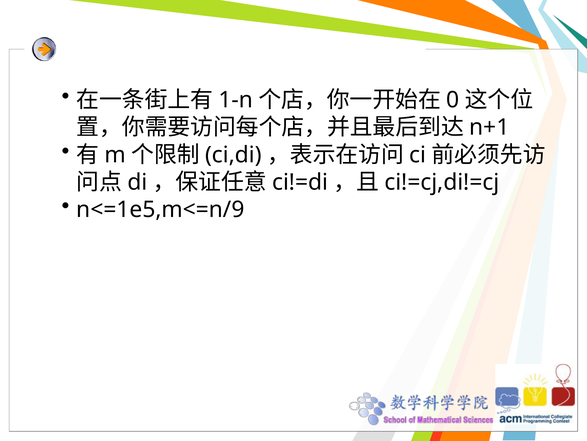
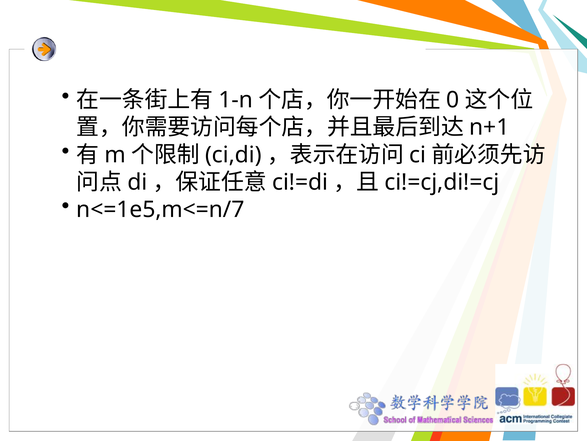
n<=1e5,m<=n/9: n<=1e5,m<=n/9 -> n<=1e5,m<=n/7
